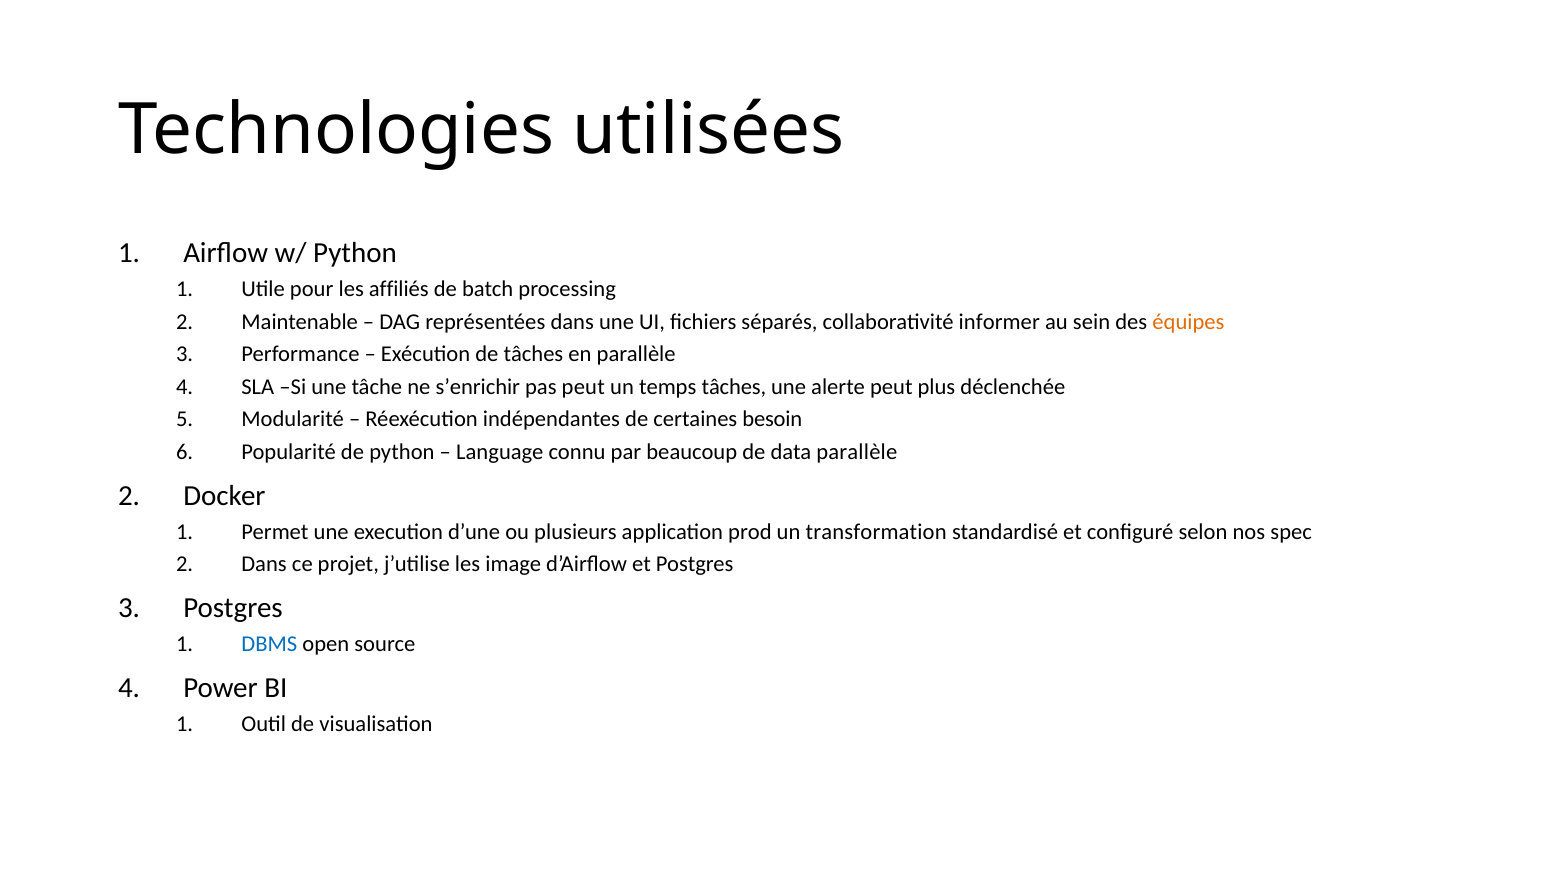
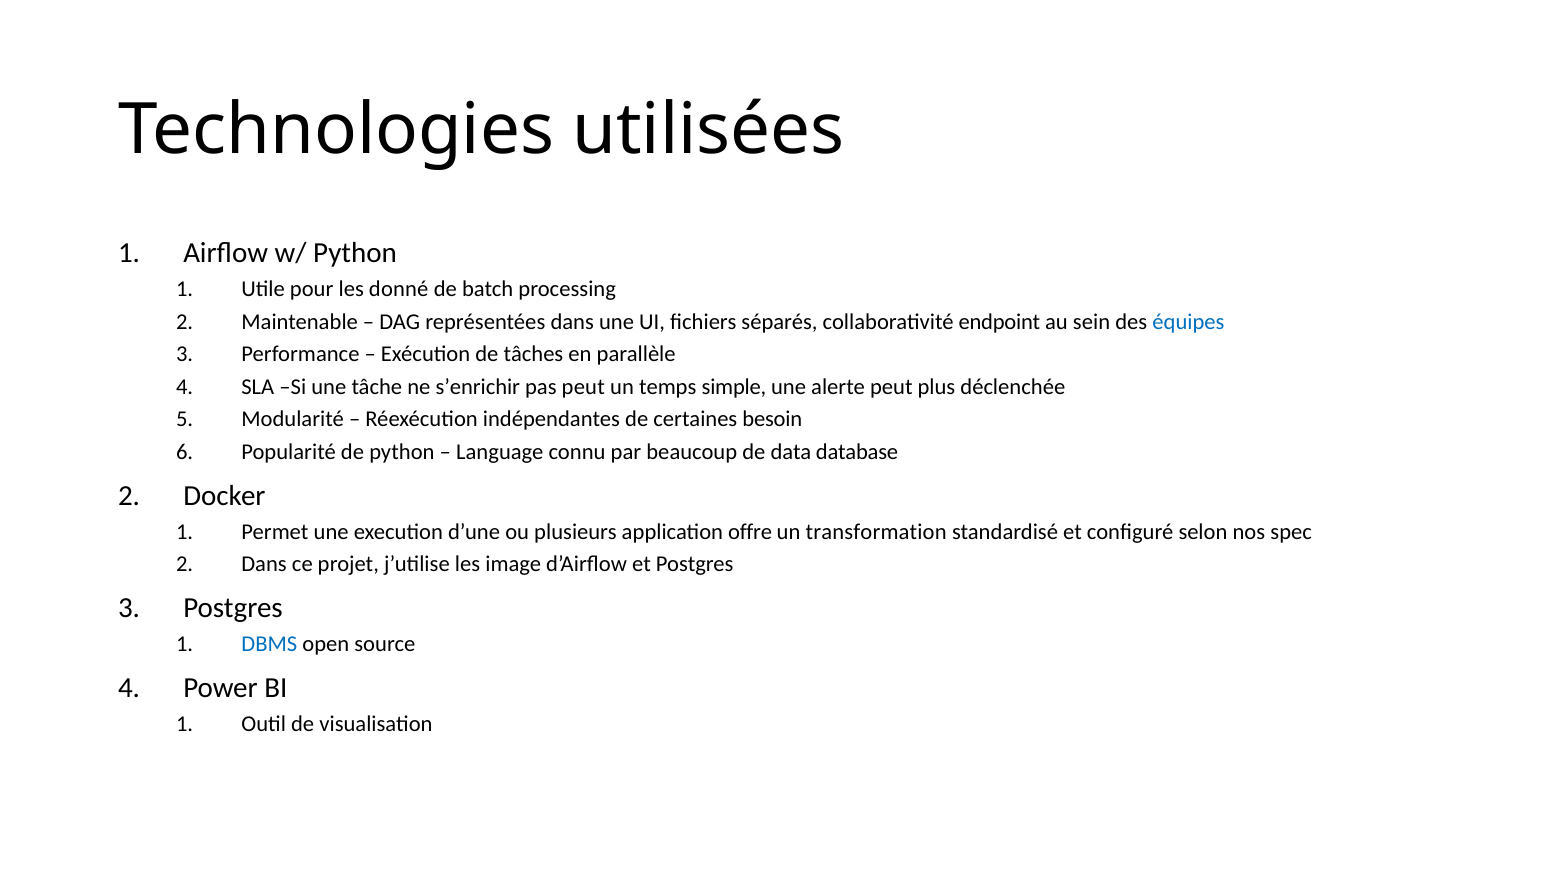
affiliés: affiliés -> donné
informer: informer -> endpoint
équipes colour: orange -> blue
temps tâches: tâches -> simple
data parallèle: parallèle -> database
prod: prod -> offre
